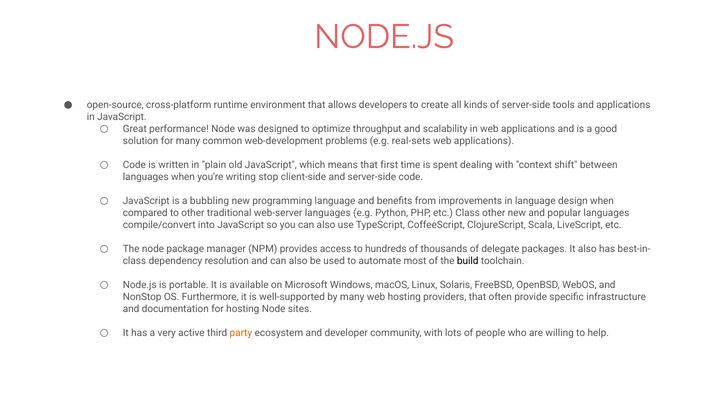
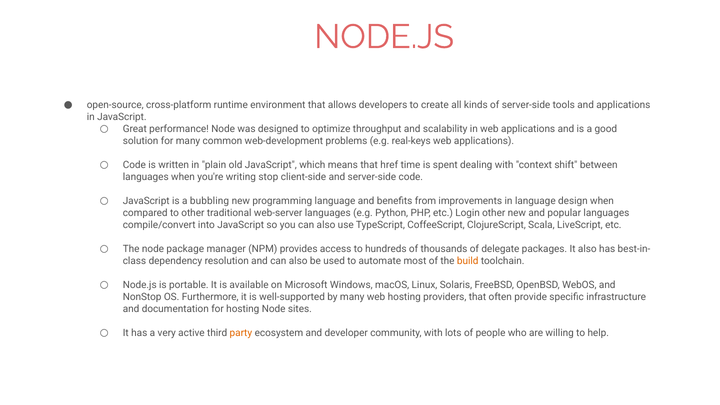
real-sets: real-sets -> real-keys
first: first -> href
etc Class: Class -> Login
build colour: black -> orange
